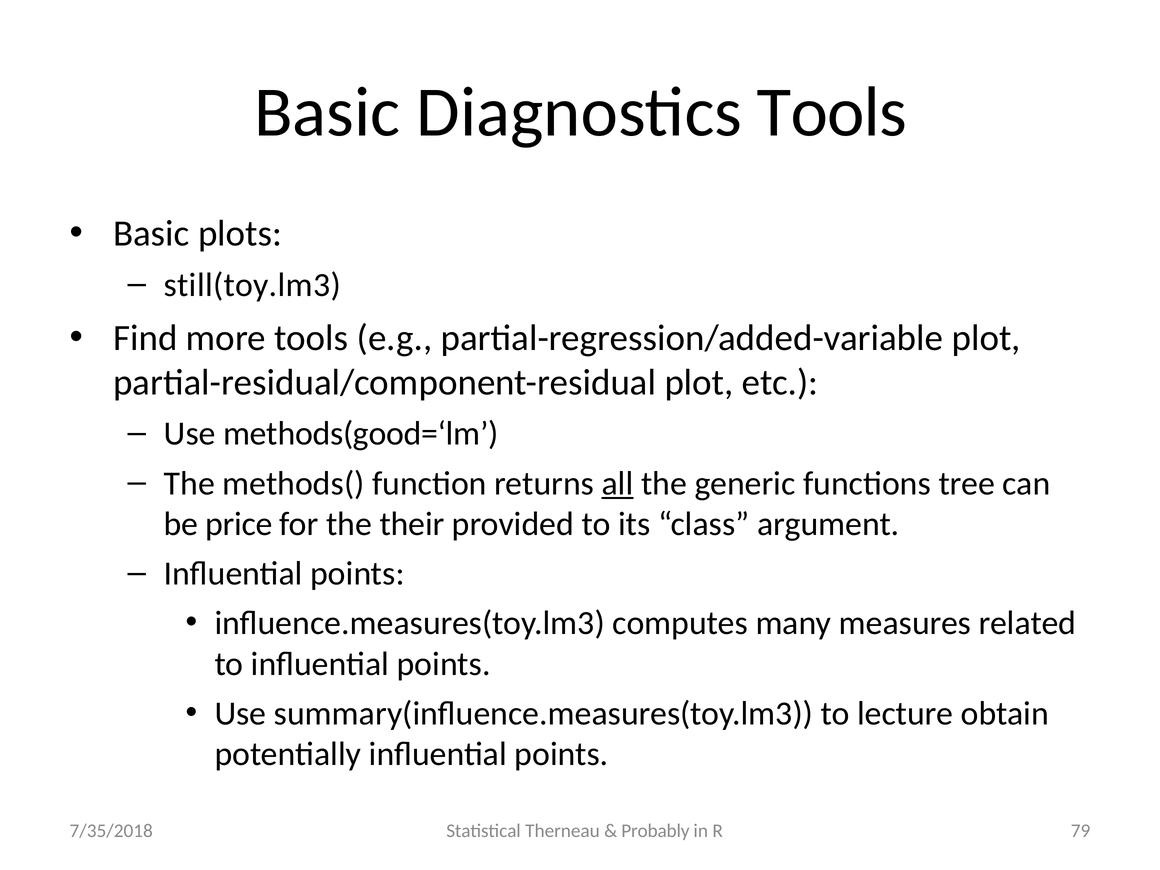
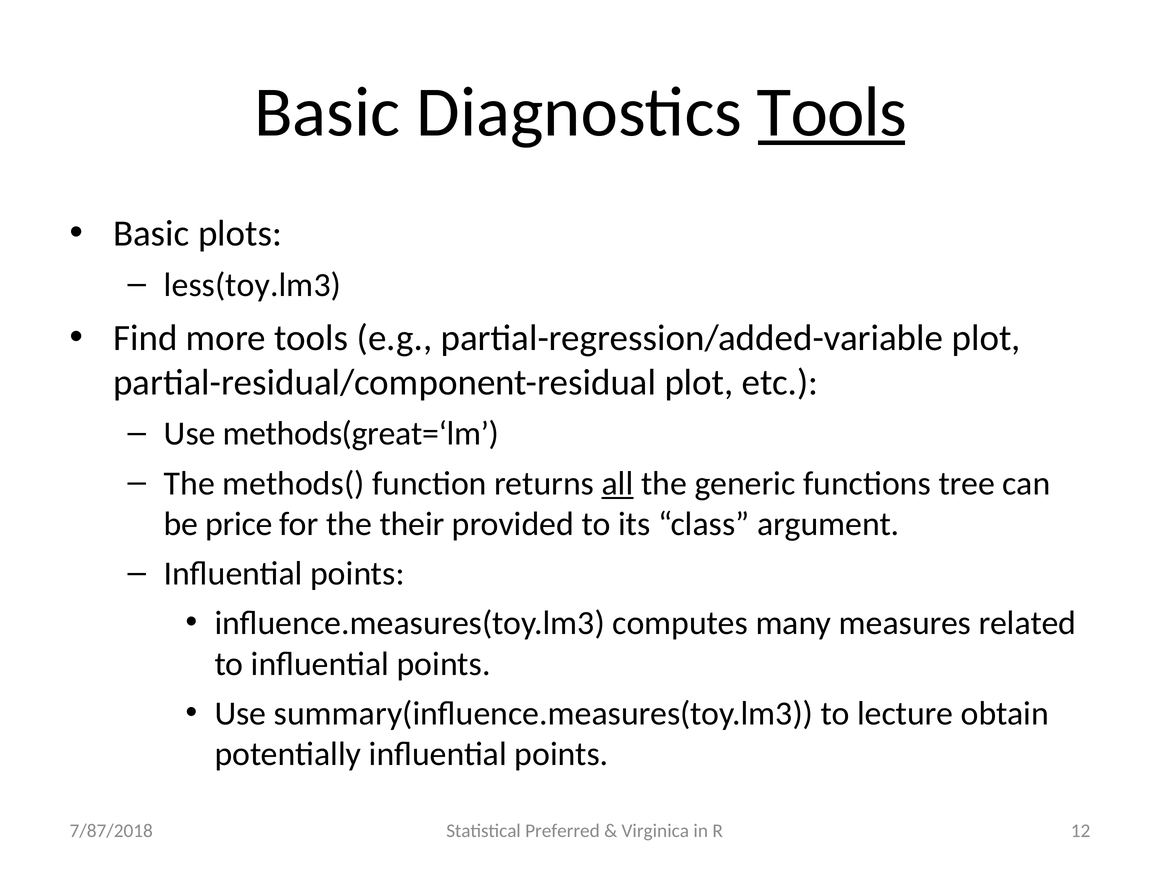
Tools at (832, 112) underline: none -> present
still(toy.lm3: still(toy.lm3 -> less(toy.lm3
methods(good=‘lm: methods(good=‘lm -> methods(great=‘lm
Therneau: Therneau -> Preferred
Probably: Probably -> Virginica
79: 79 -> 12
7/35/2018: 7/35/2018 -> 7/87/2018
